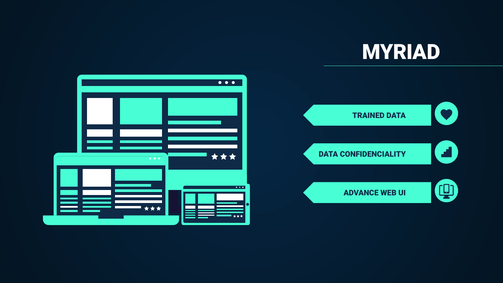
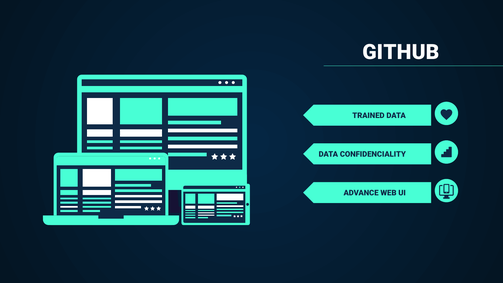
MYRIAD: MYRIAD -> GITHUB
